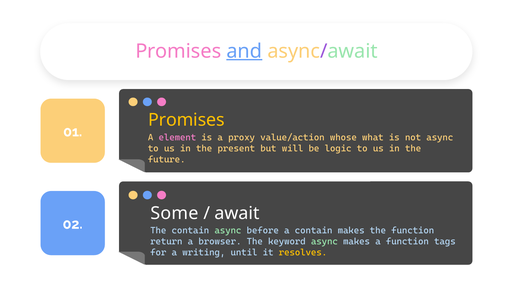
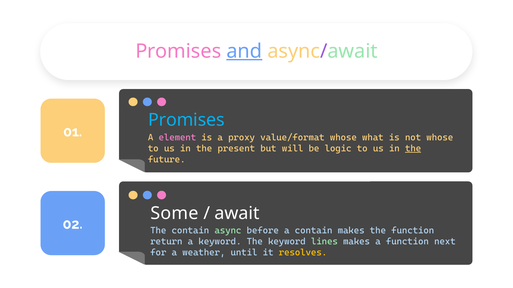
Promises at (186, 120) colour: yellow -> light blue
value/action: value/action -> value/format
not async: async -> whose
the at (413, 149) underline: none -> present
a browser: browser -> keyword
keyword async: async -> lines
tags: tags -> next
writing: writing -> weather
